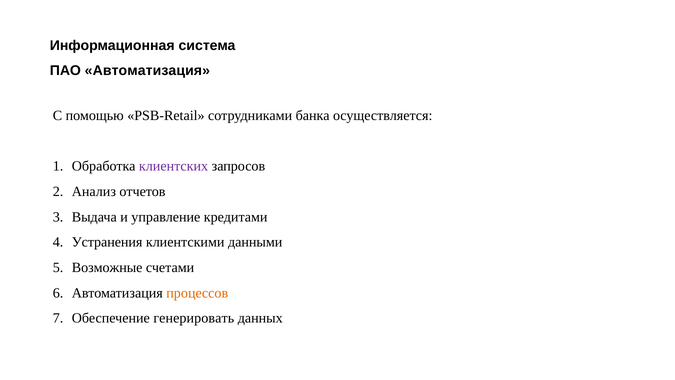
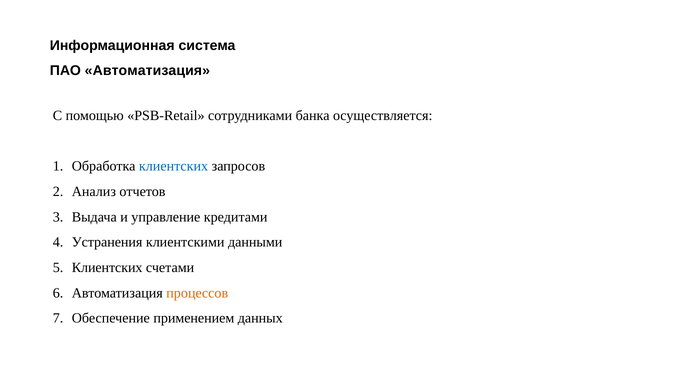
клиентских at (174, 166) colour: purple -> blue
Возможные at (107, 267): Возможные -> Клиентских
генерировать: генерировать -> применением
